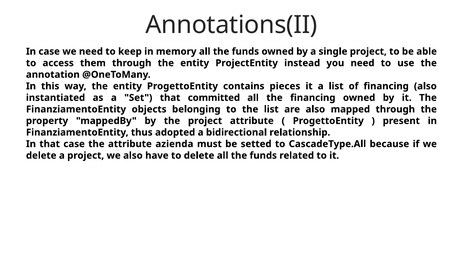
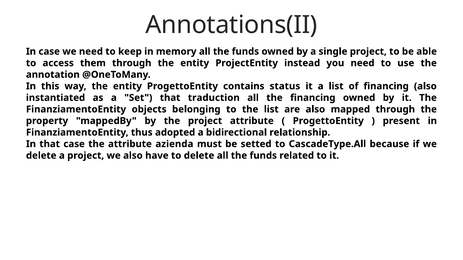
pieces: pieces -> status
committed: committed -> traduction
